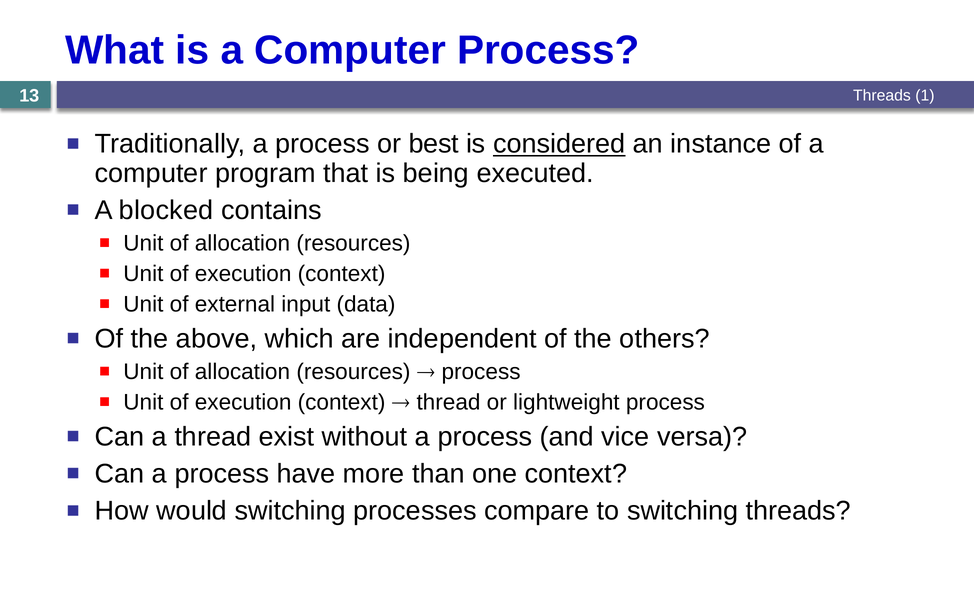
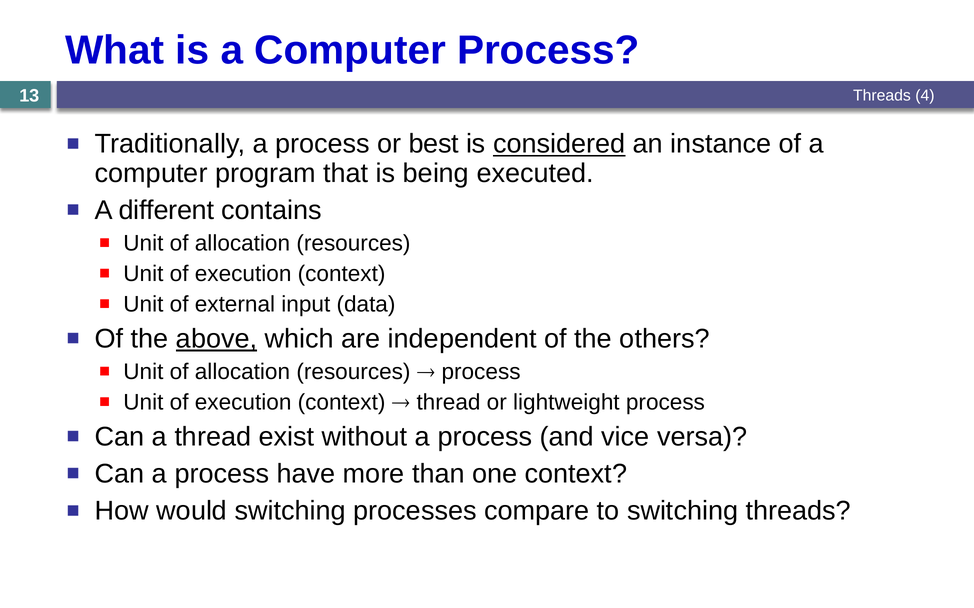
1: 1 -> 4
blocked: blocked -> different
above underline: none -> present
